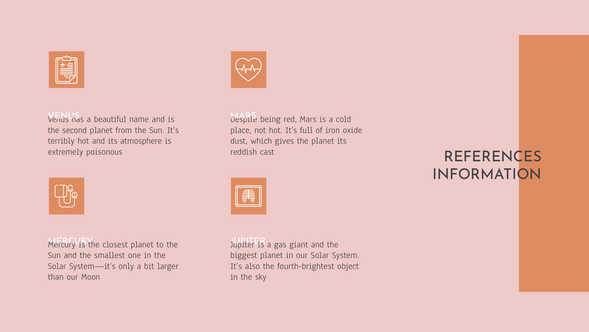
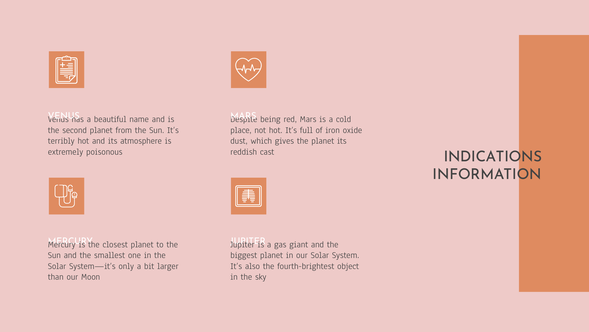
REFERENCES: REFERENCES -> INDICATIONS
